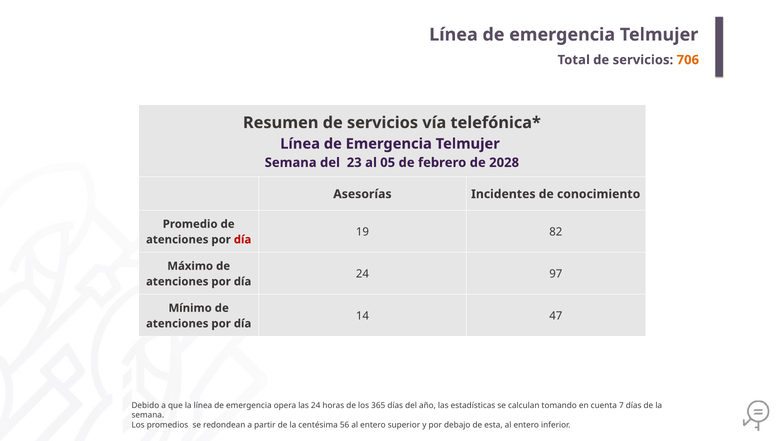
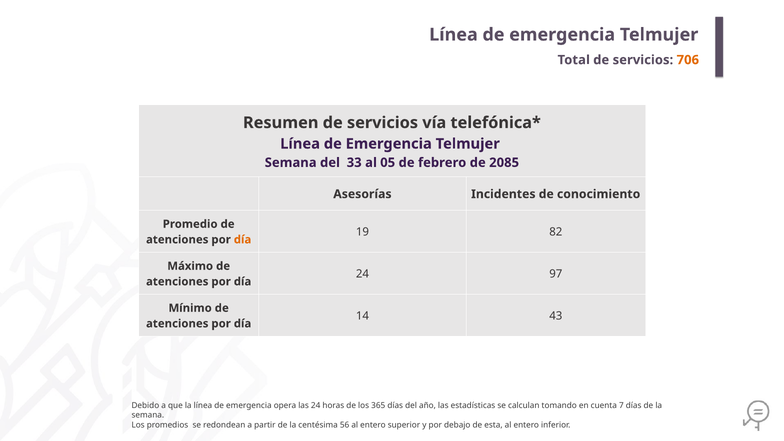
23: 23 -> 33
2028: 2028 -> 2085
día at (243, 240) colour: red -> orange
47: 47 -> 43
